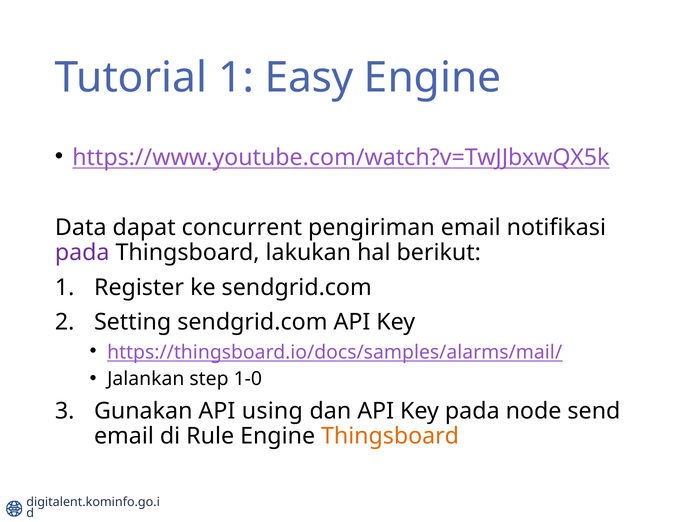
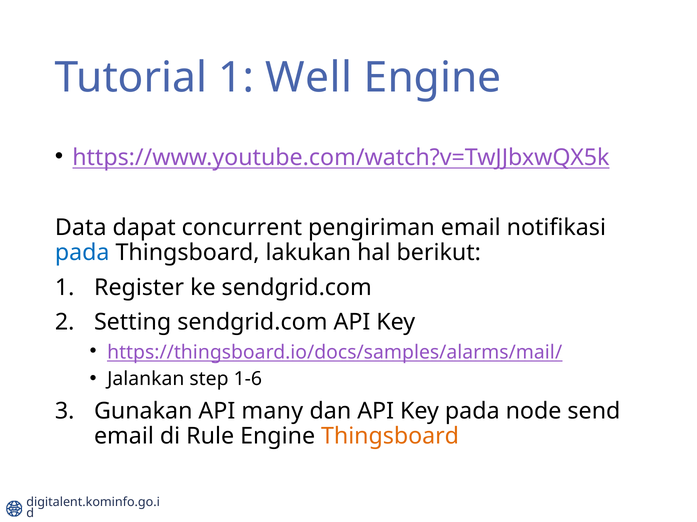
Easy: Easy -> Well
pada at (82, 253) colour: purple -> blue
1-0: 1-0 -> 1-6
using: using -> many
